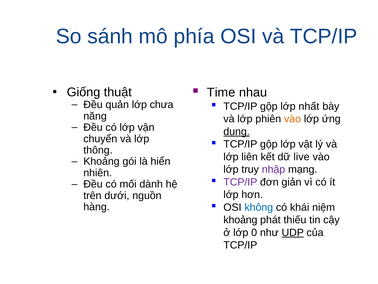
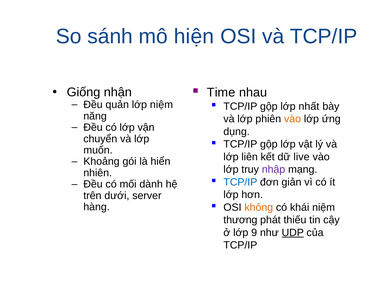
phía: phía -> hiện
thuật: thuật -> nhận
lớp chưa: chưa -> niệm
dụng underline: present -> none
thông: thông -> muốn
TCP/IP at (240, 182) colour: purple -> blue
nguồn: nguồn -> server
không colour: blue -> orange
khoảng at (240, 220): khoảng -> thương
0: 0 -> 9
